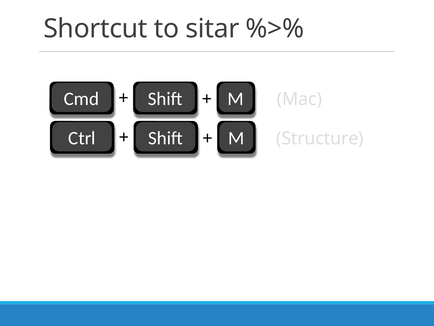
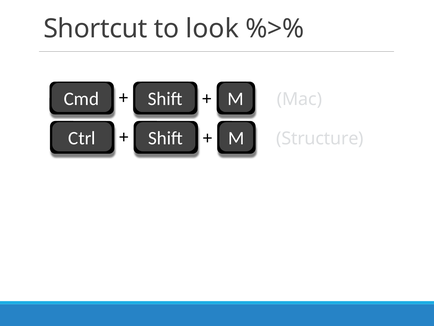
sitar: sitar -> look
